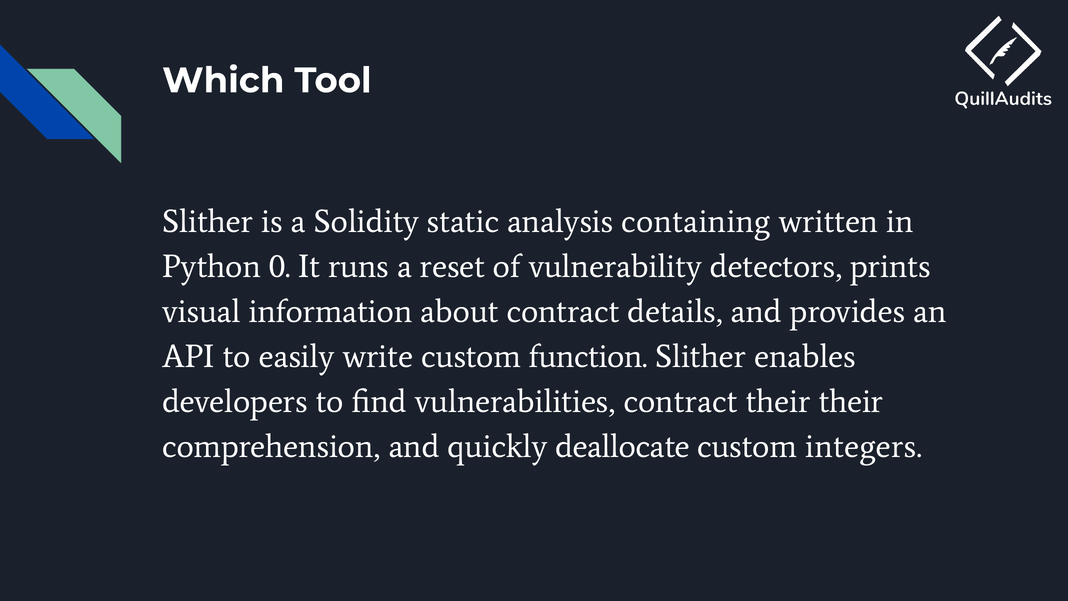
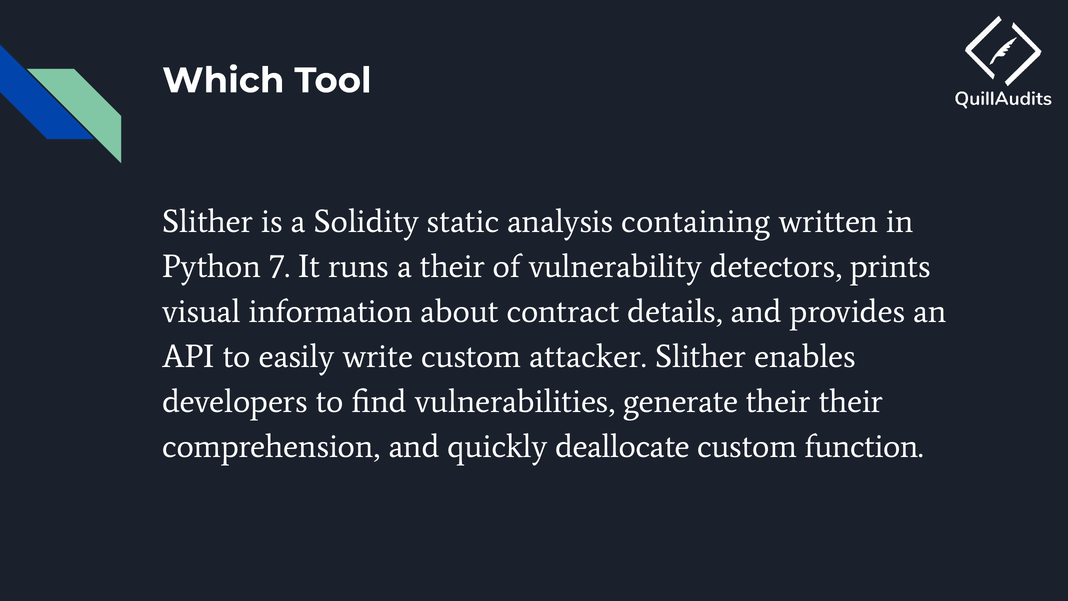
0: 0 -> 7
a reset: reset -> their
function: function -> attacker
vulnerabilities contract: contract -> generate
integers: integers -> function
